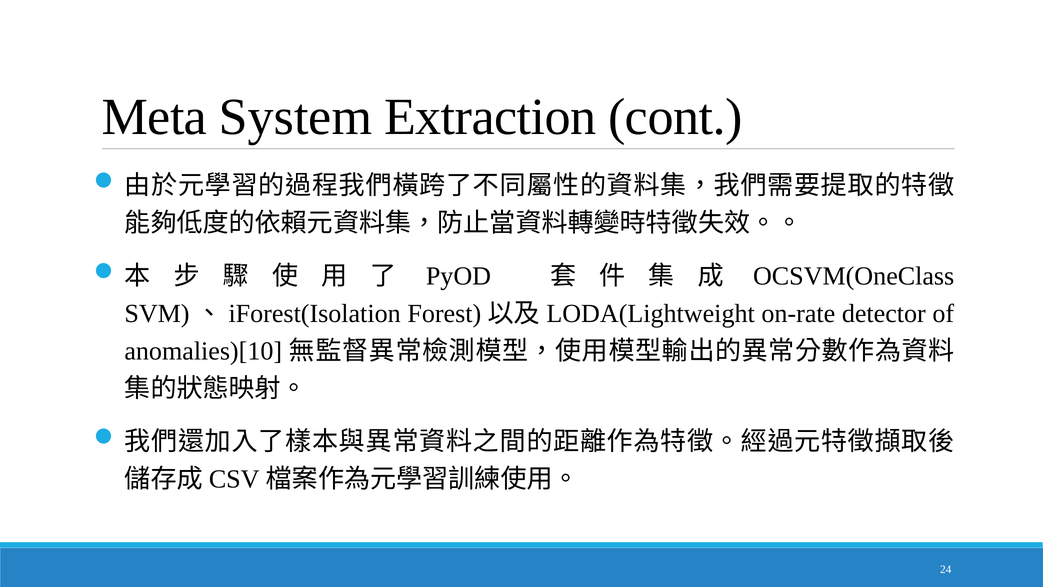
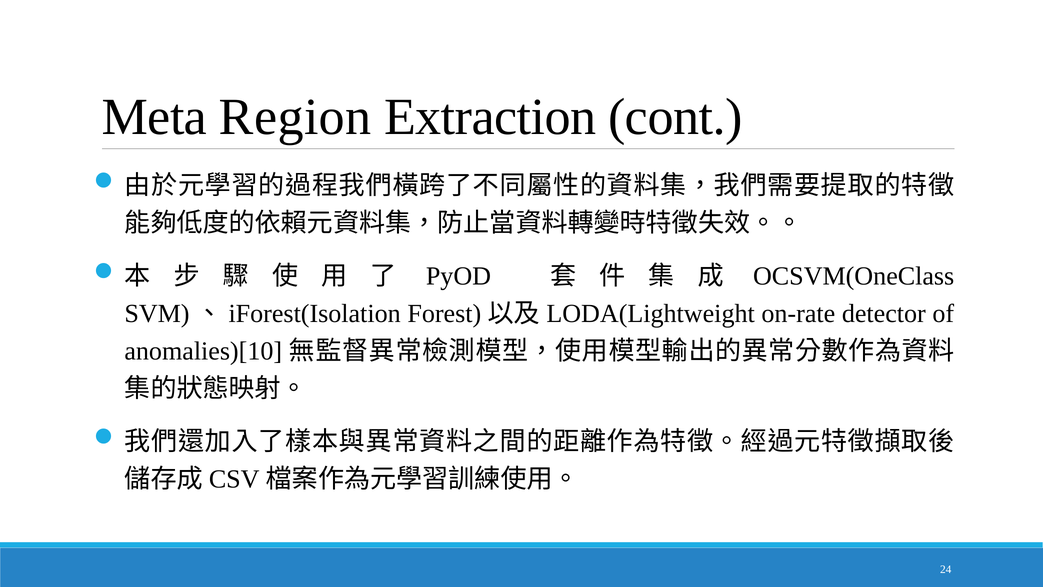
System: System -> Region
